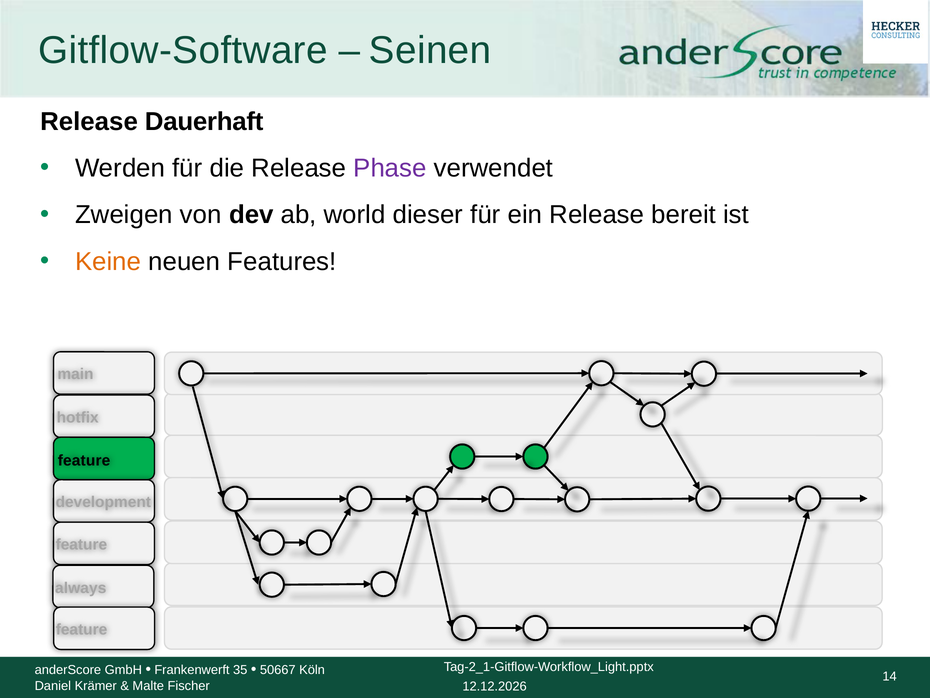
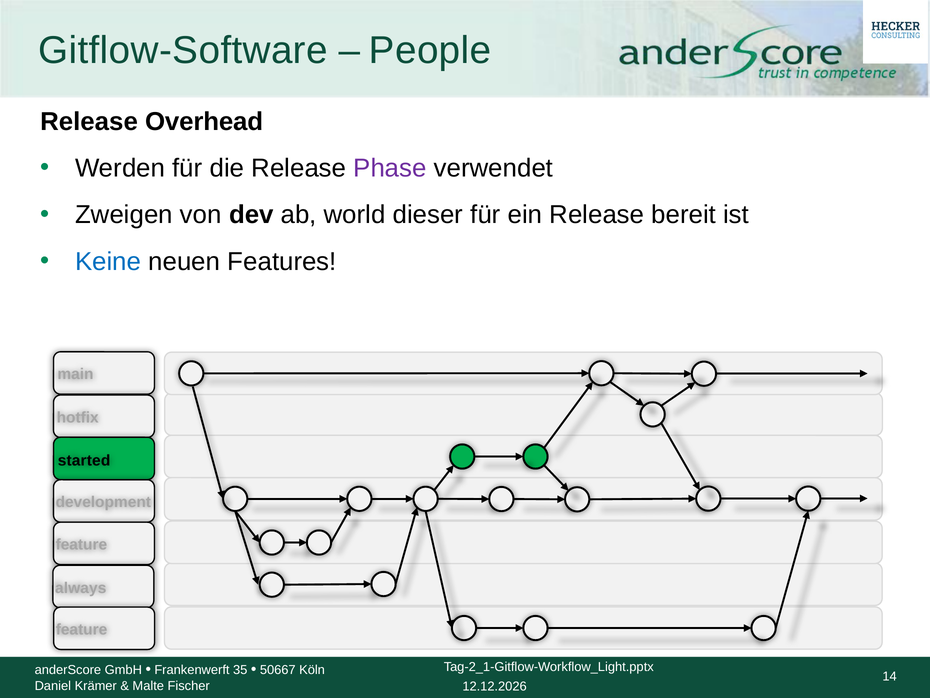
Seinen: Seinen -> People
Dauerhaft: Dauerhaft -> Overhead
Keine colour: orange -> blue
feature at (84, 460): feature -> started
